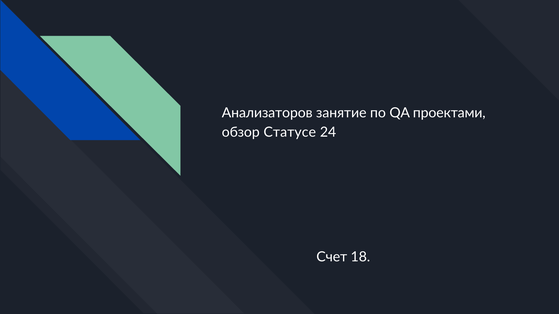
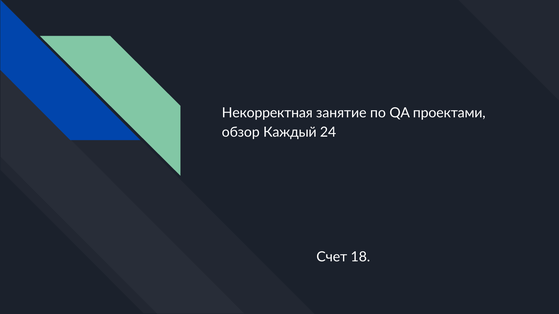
Анализаторов: Анализаторов -> Некорректная
Статусе: Статусе -> Каждый
